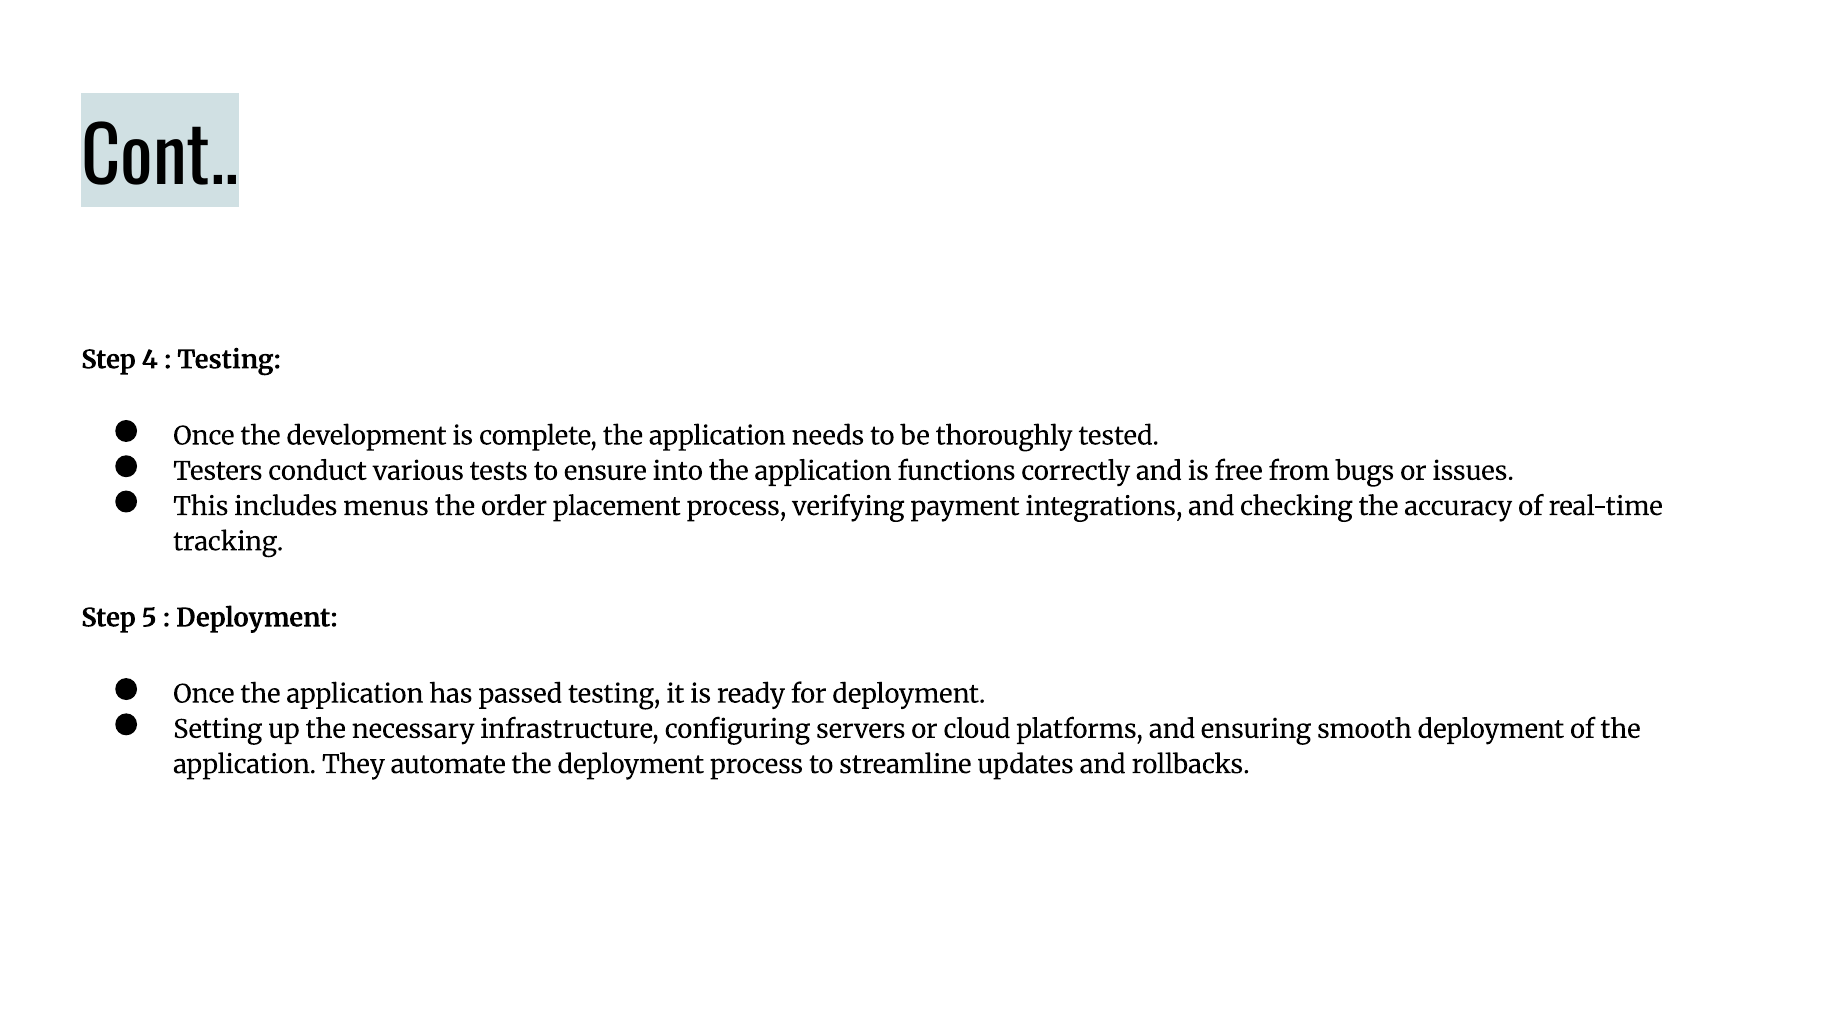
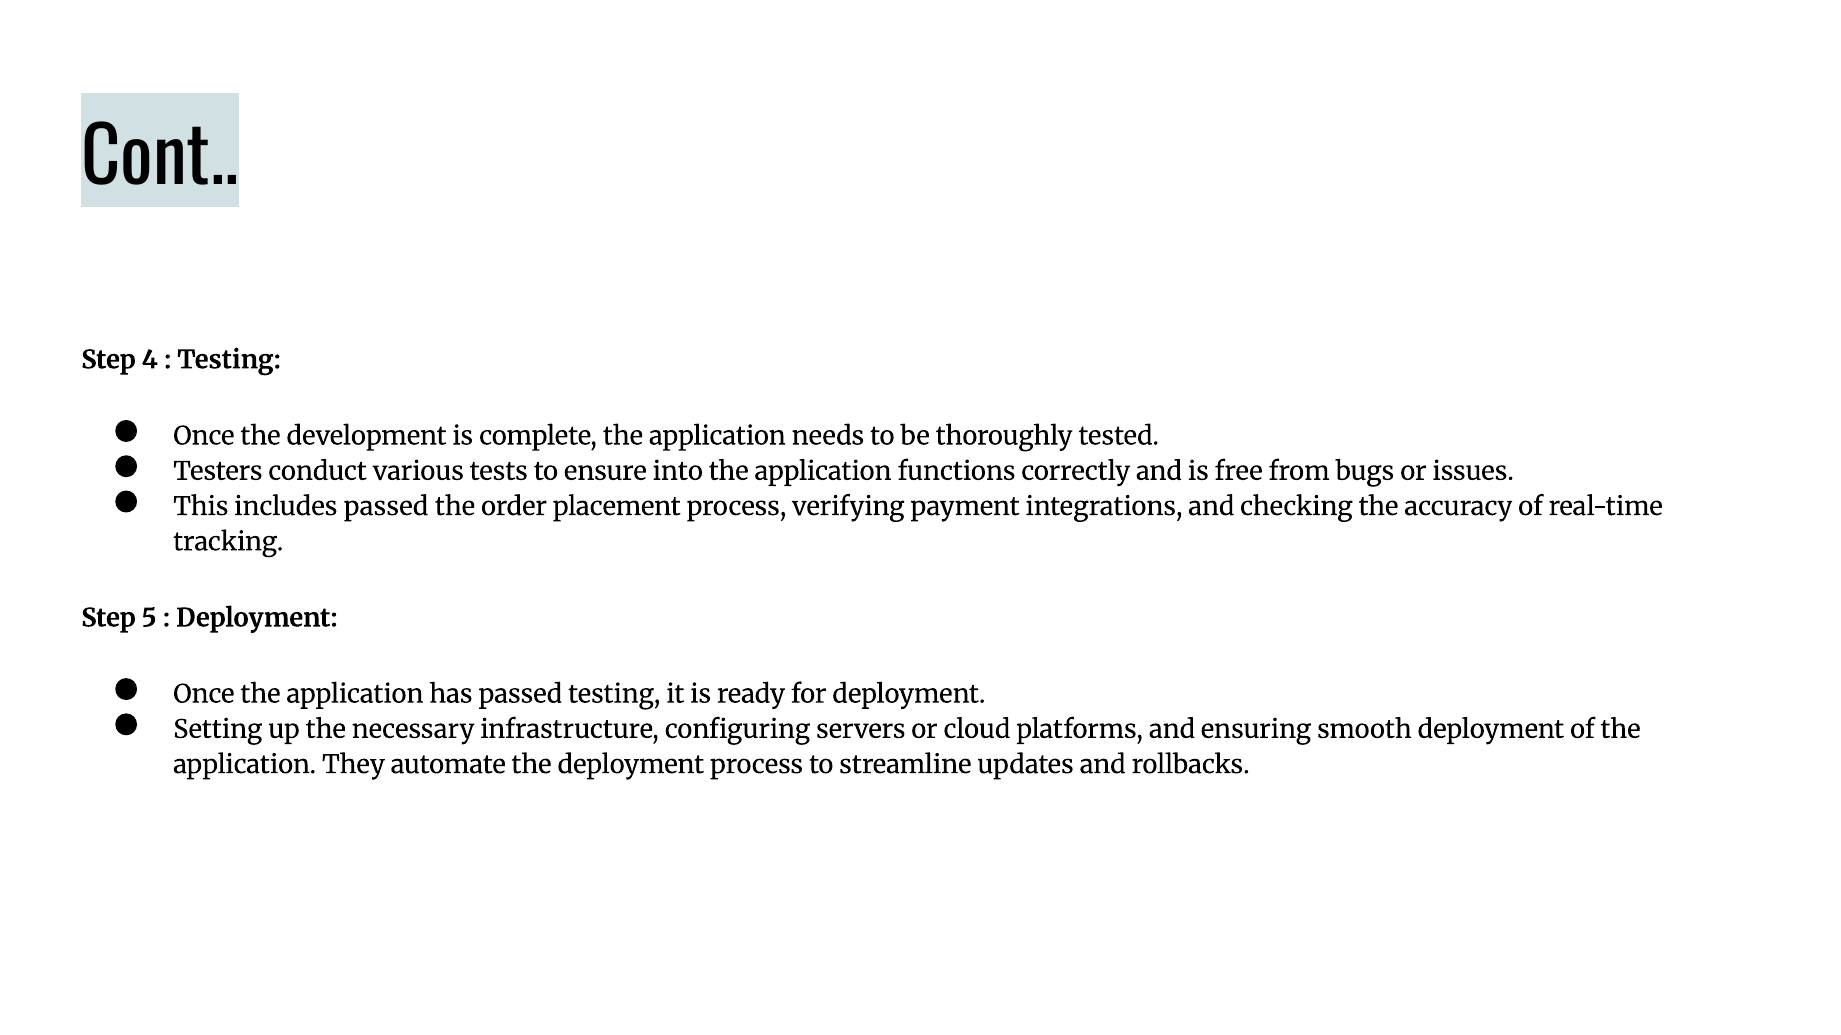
includes menus: menus -> passed
